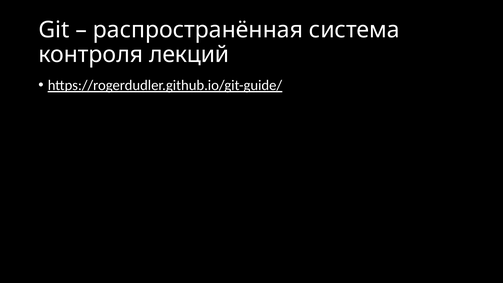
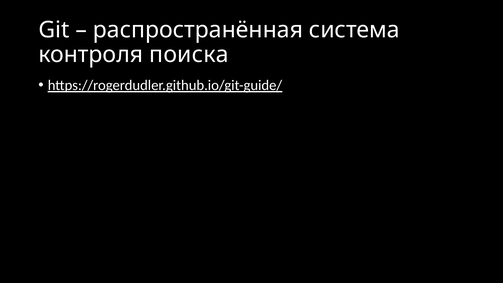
лекций: лекций -> поиска
